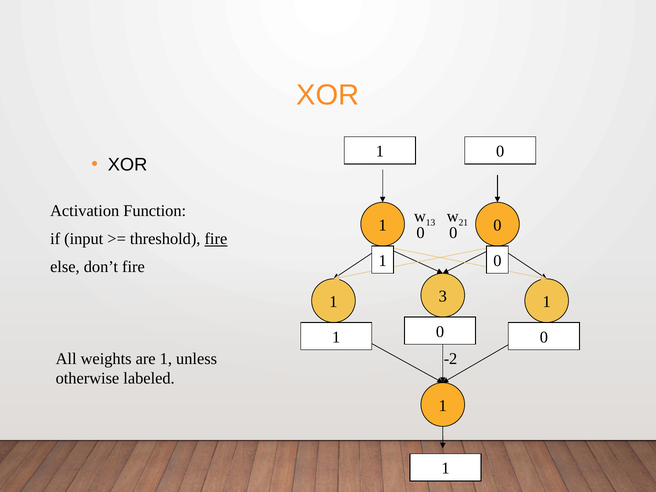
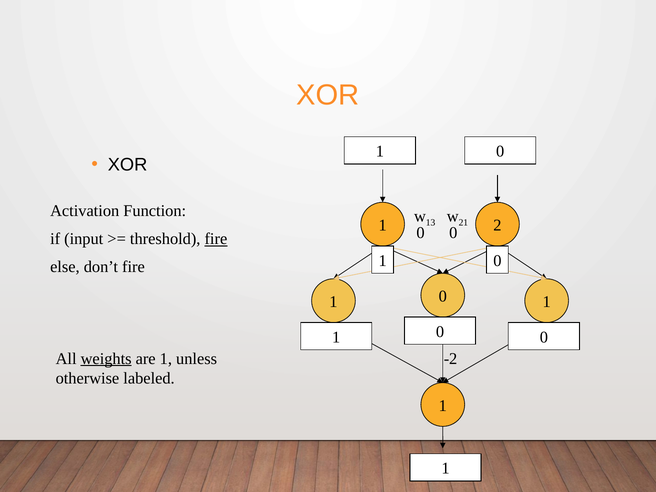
0 at (497, 225): 0 -> 2
3 at (443, 296): 3 -> 0
weights underline: none -> present
